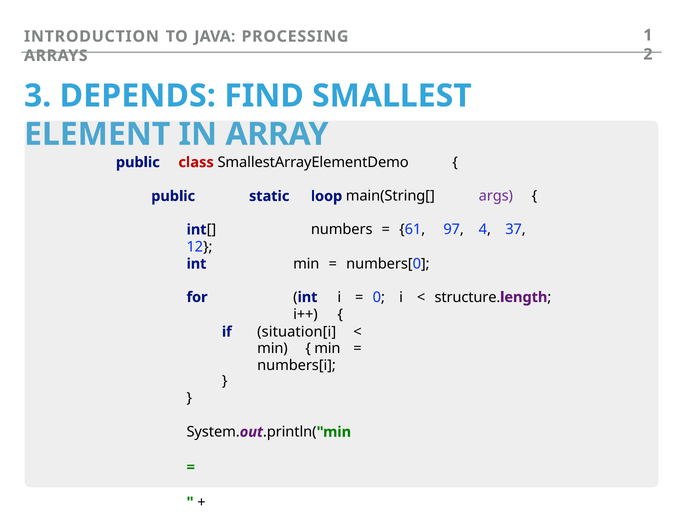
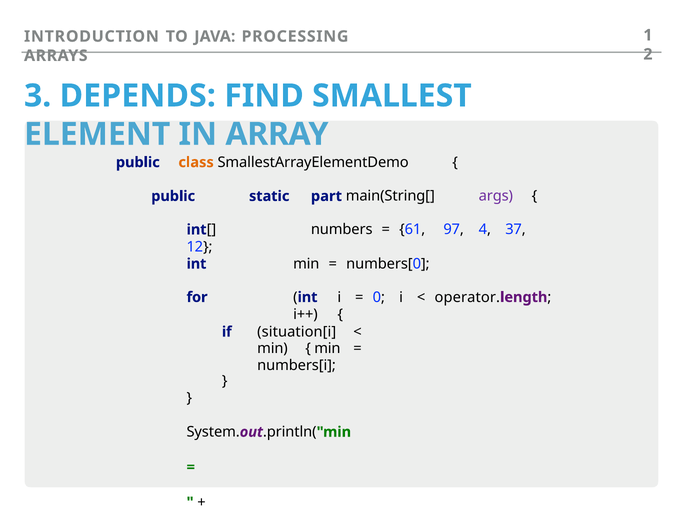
class colour: red -> orange
loop: loop -> part
structure: structure -> operator
